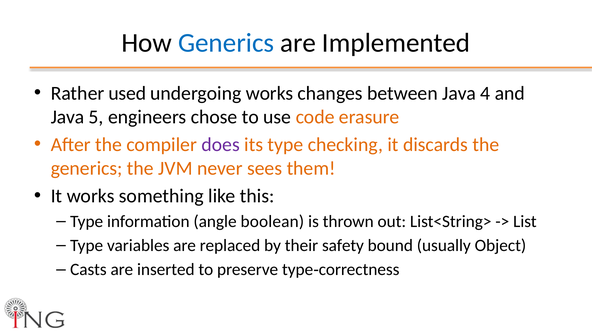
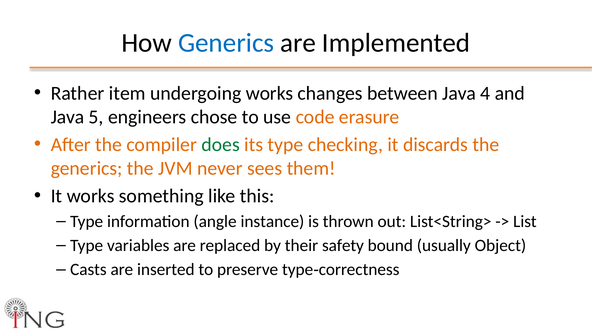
used: used -> item
does colour: purple -> green
boolean: boolean -> instance
